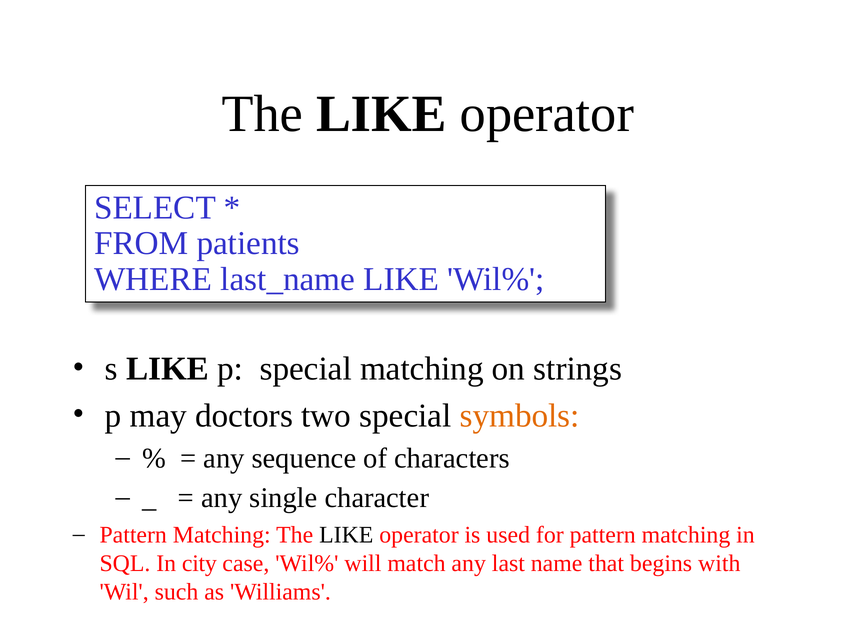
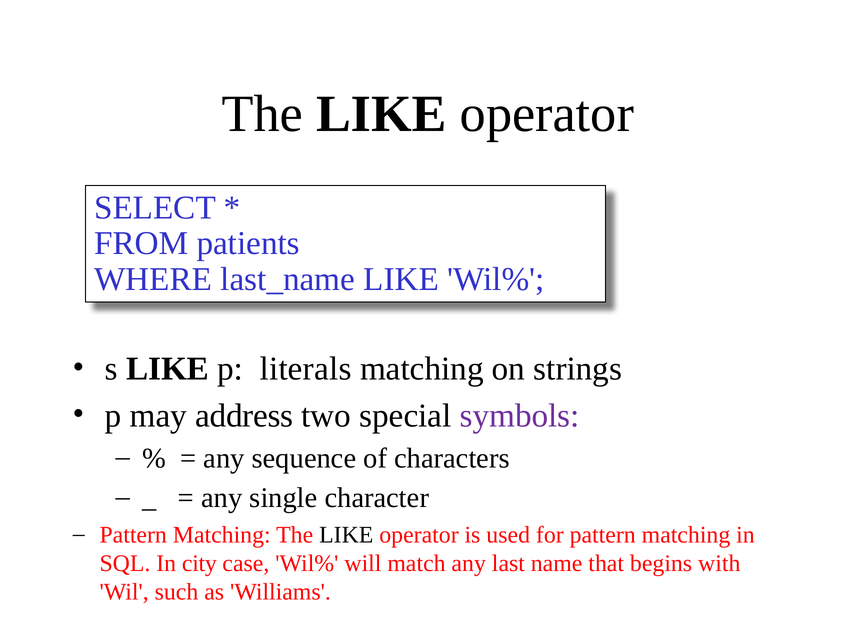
p special: special -> literals
doctors: doctors -> address
symbols colour: orange -> purple
